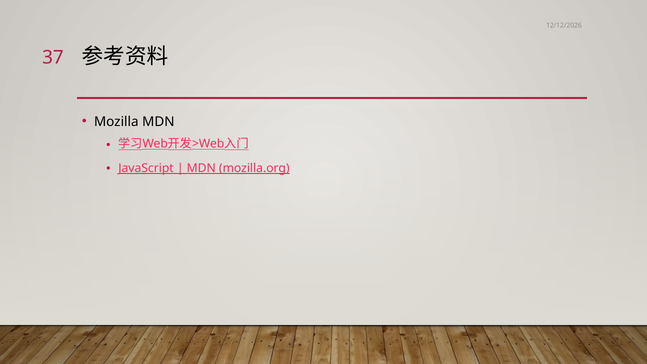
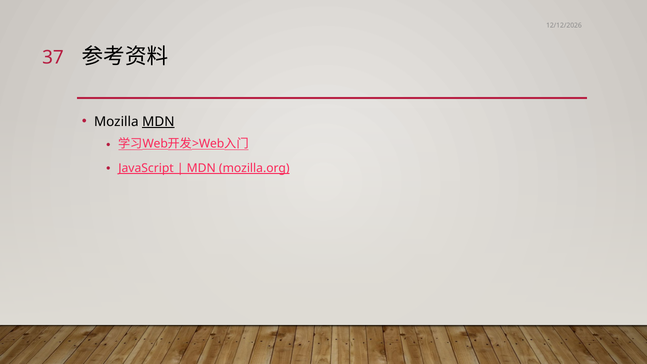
MDN at (158, 122) underline: none -> present
